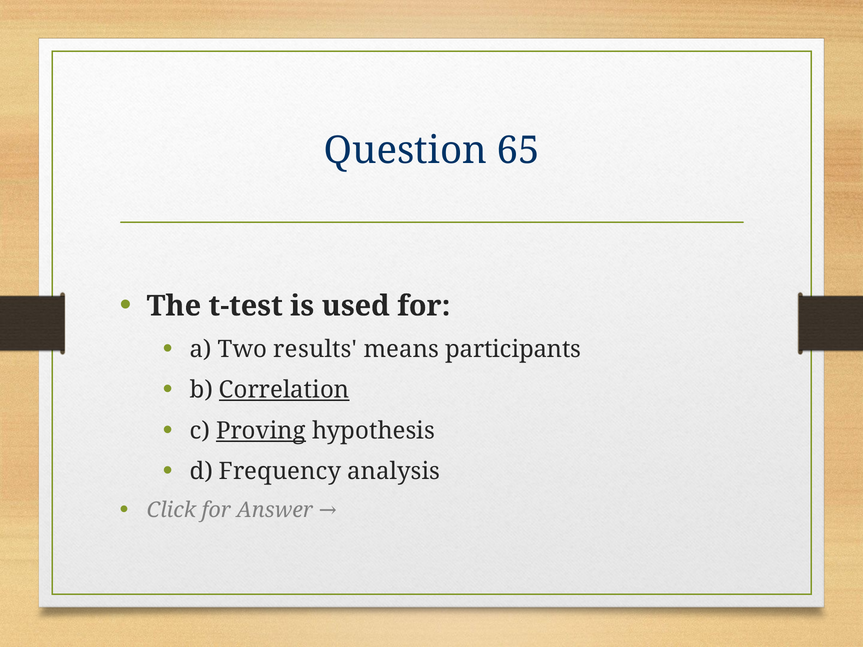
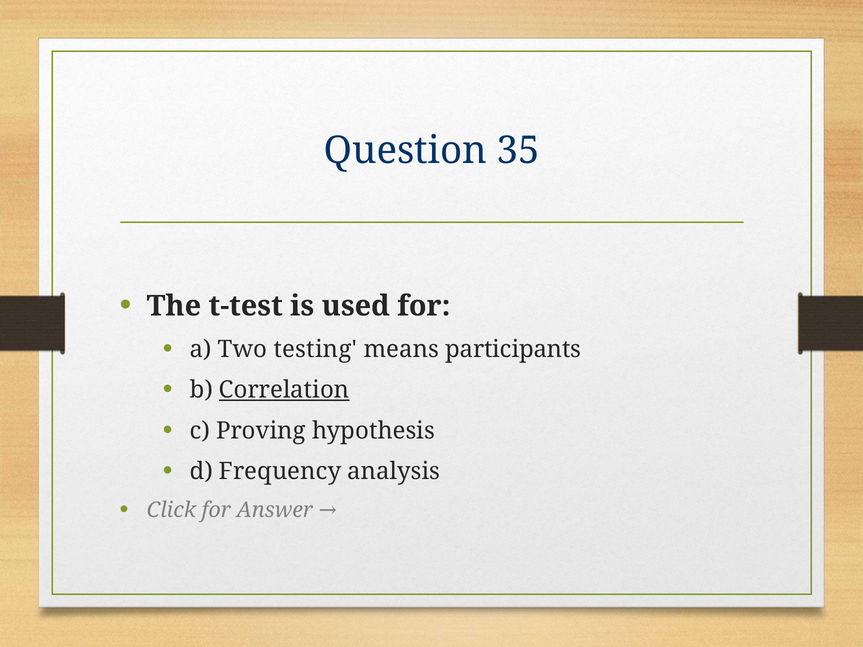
65: 65 -> 35
results: results -> testing
Proving underline: present -> none
